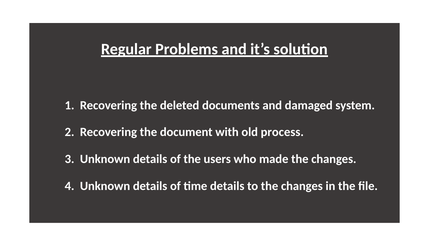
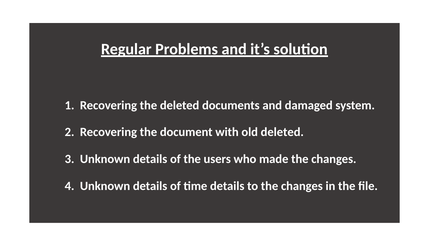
old process: process -> deleted
